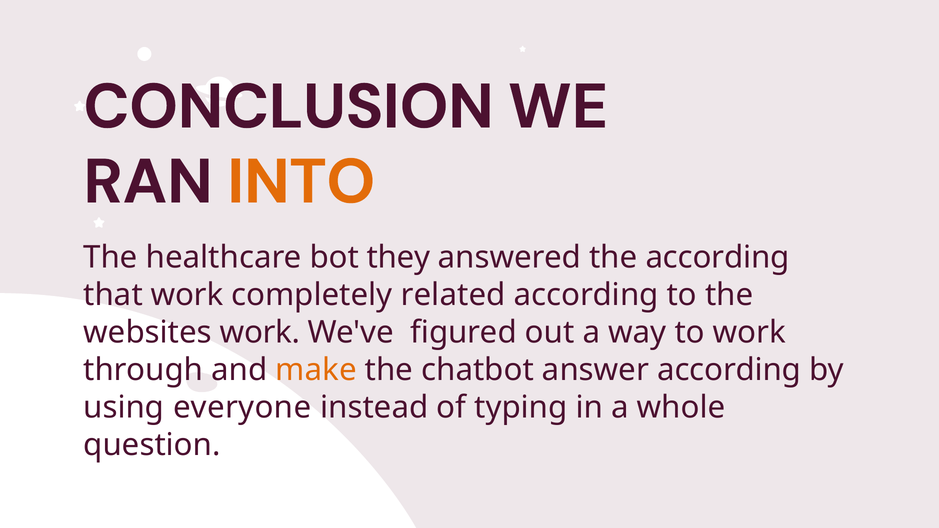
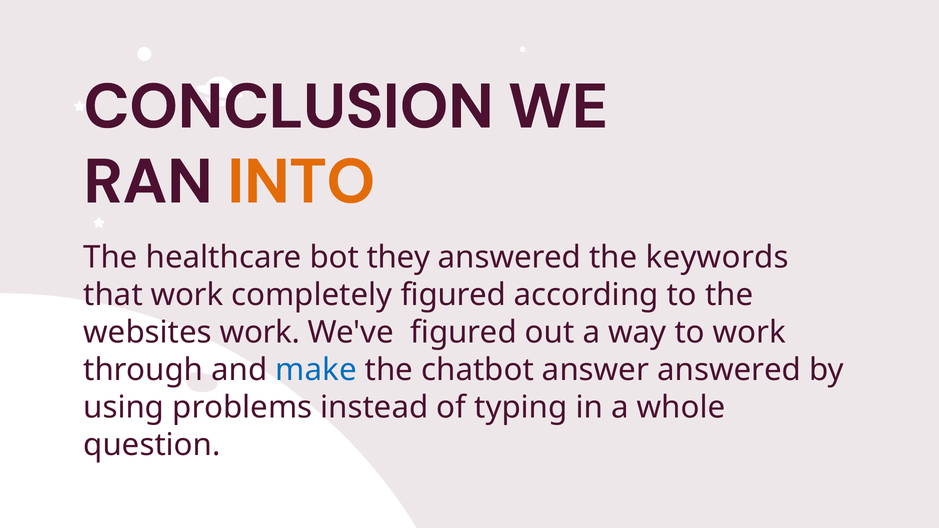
the according: according -> keywords
completely related: related -> figured
make colour: orange -> blue
answer according: according -> answered
everyone: everyone -> problems
